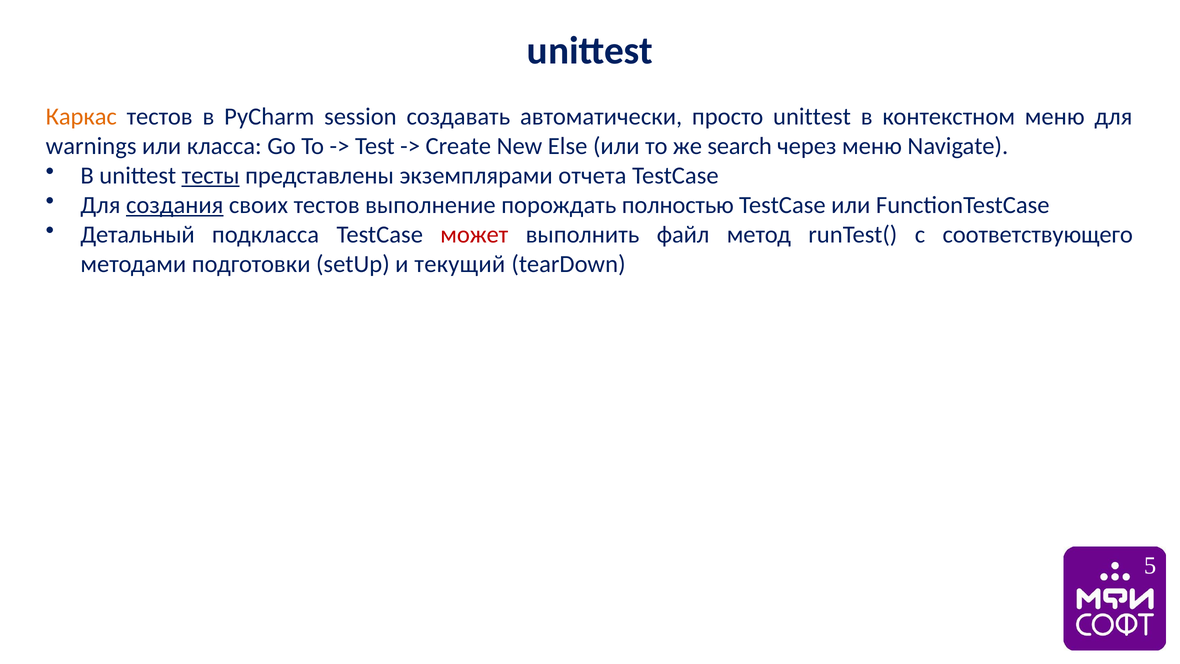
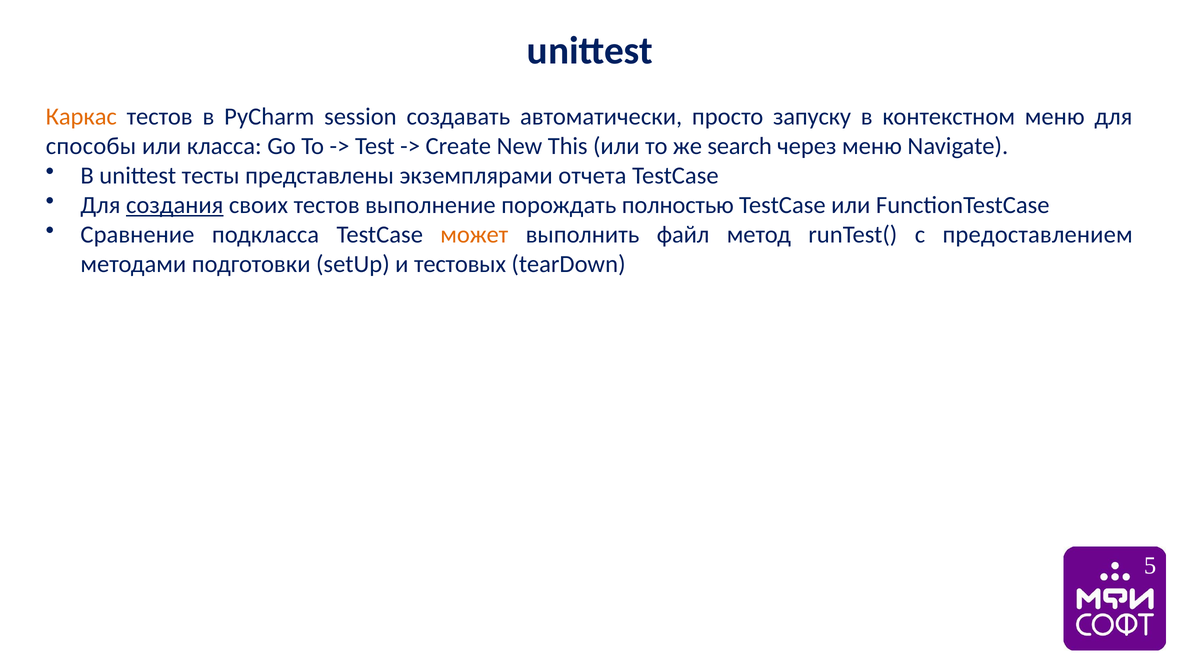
просто unittest: unittest -> запуску
warnings: warnings -> способы
Else: Else -> This
тесты underline: present -> none
Детальный: Детальный -> Сравнение
может colour: red -> orange
соответствующего: соответствующего -> предоставлением
текущий: текущий -> тестовых
